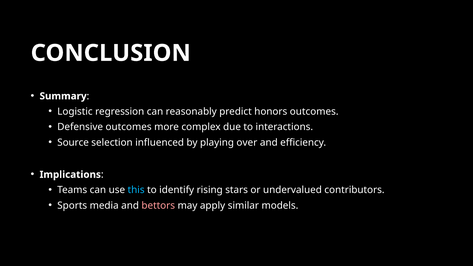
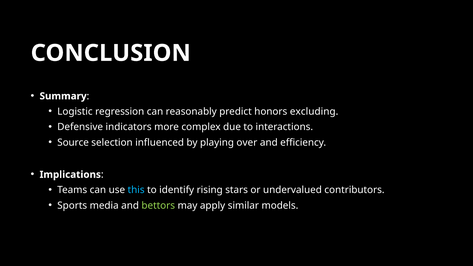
honors outcomes: outcomes -> excluding
Defensive outcomes: outcomes -> indicators
bettors colour: pink -> light green
